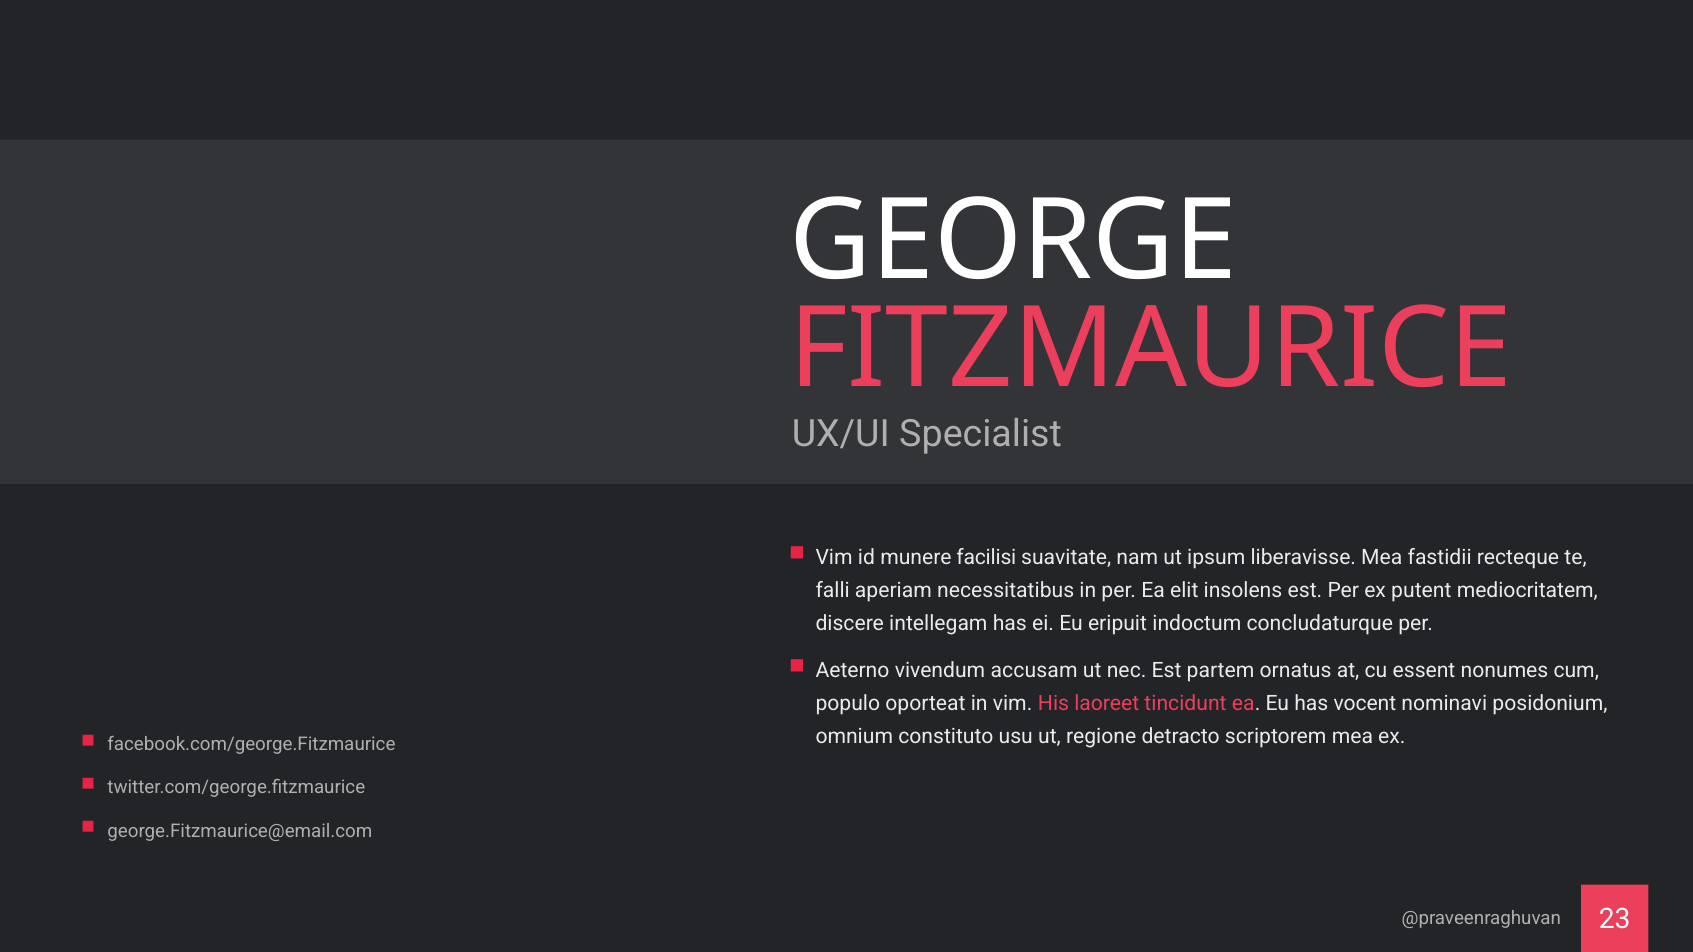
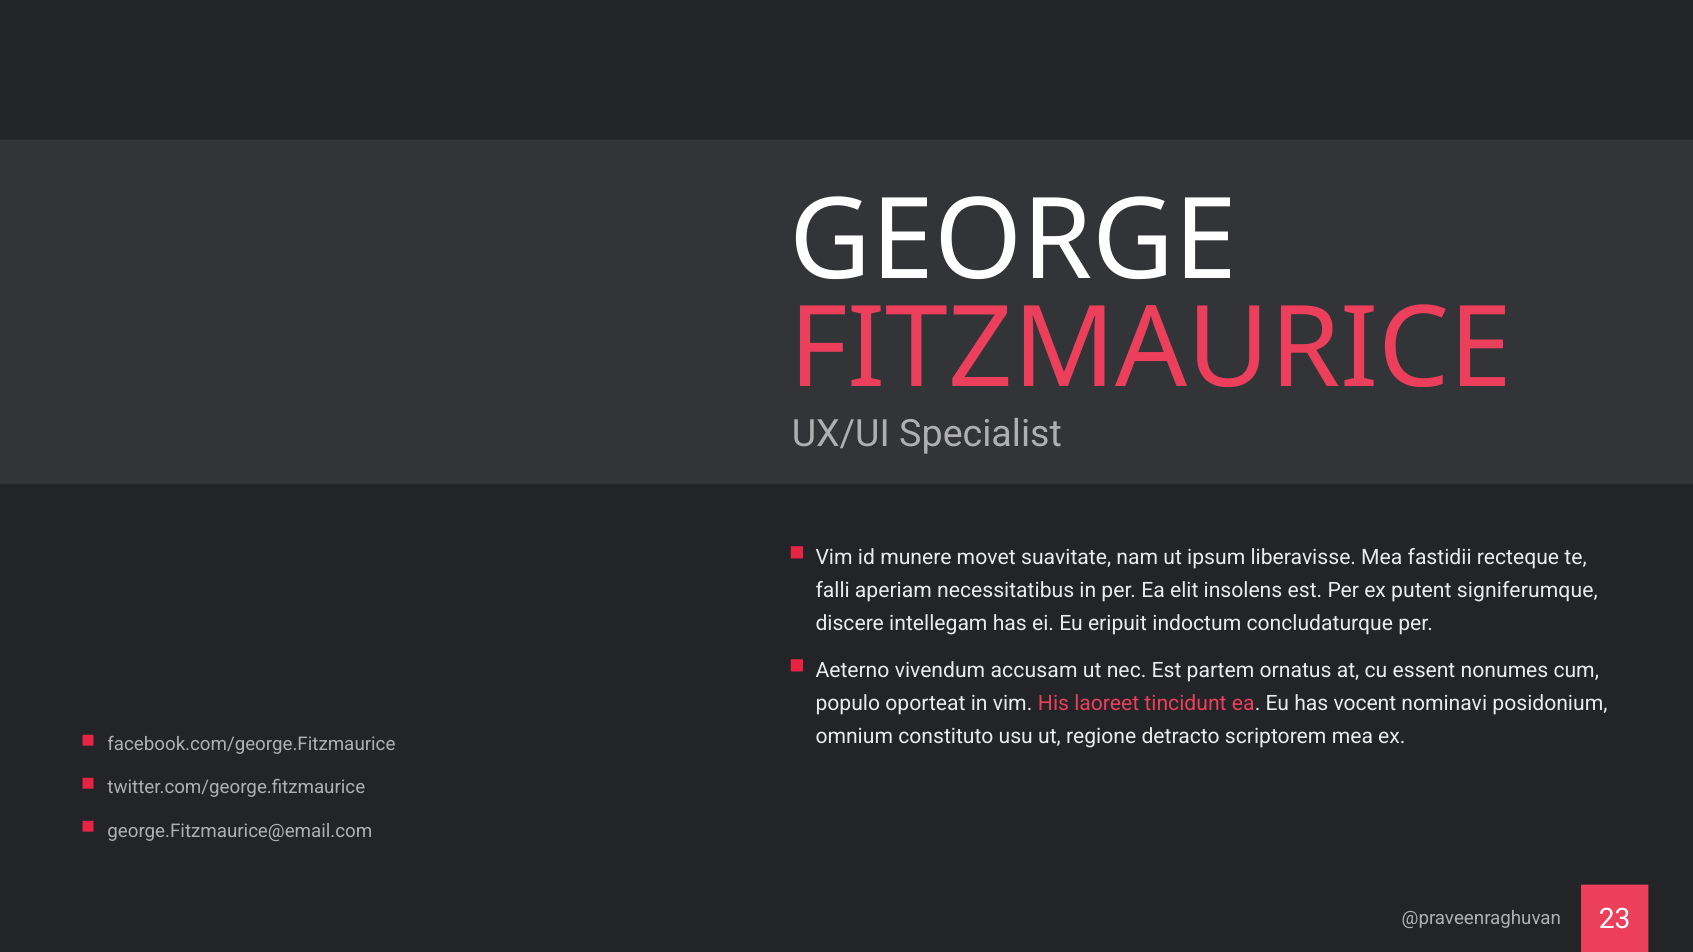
facilisi: facilisi -> movet
mediocritatem: mediocritatem -> signiferumque
